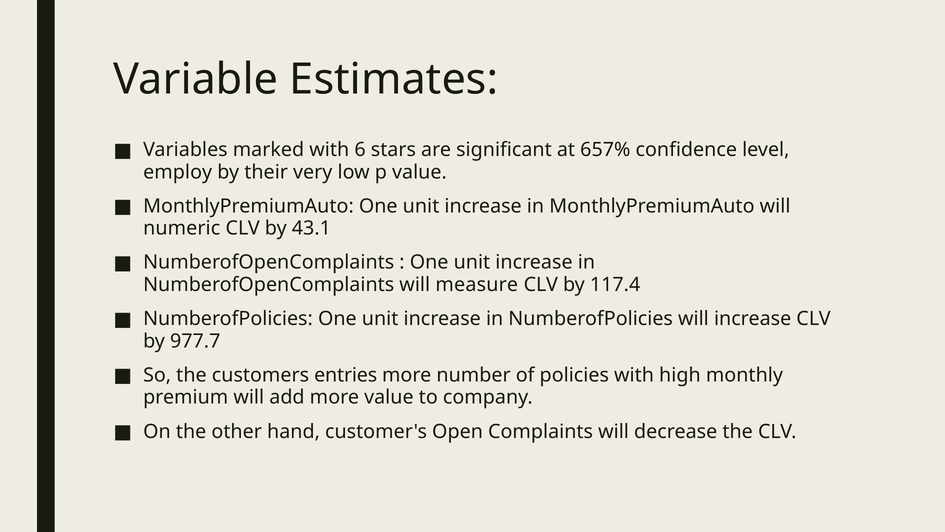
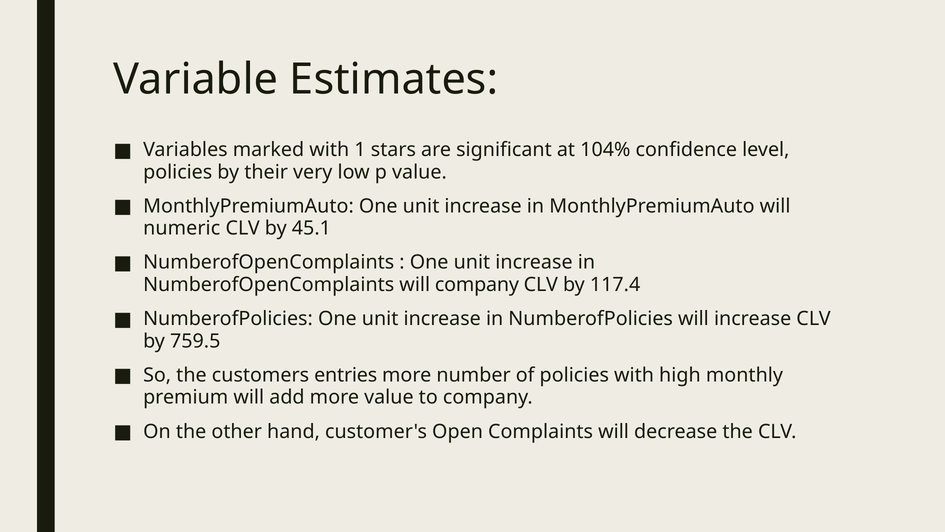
6: 6 -> 1
657%: 657% -> 104%
employ at (178, 172): employ -> policies
43.1: 43.1 -> 45.1
will measure: measure -> company
977.7: 977.7 -> 759.5
